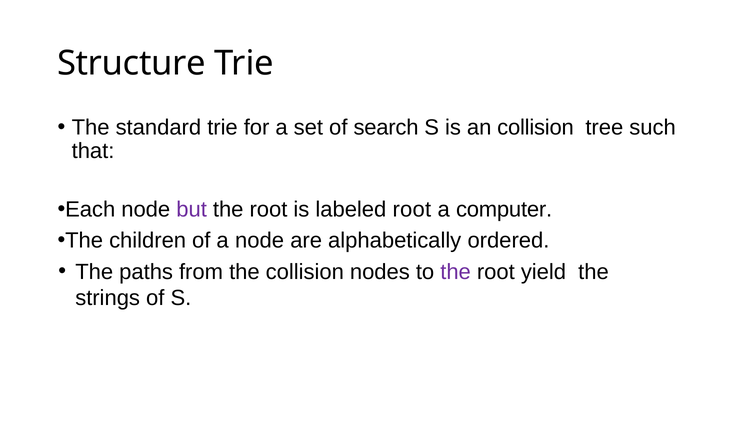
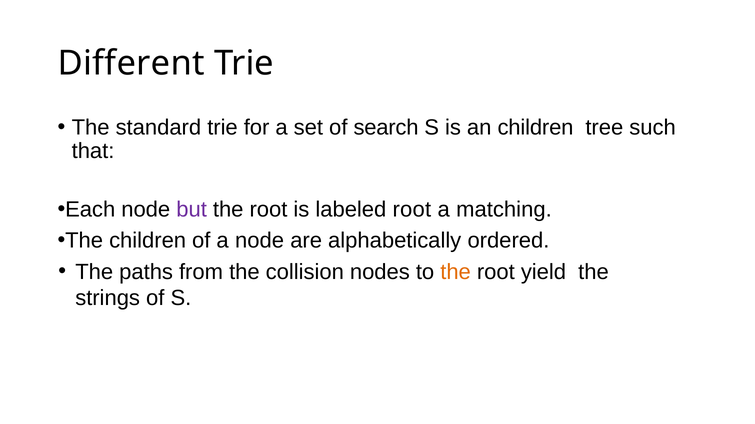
Structure: Structure -> Different
an collision: collision -> children
computer: computer -> matching
the at (456, 272) colour: purple -> orange
